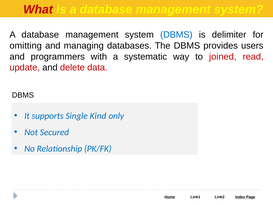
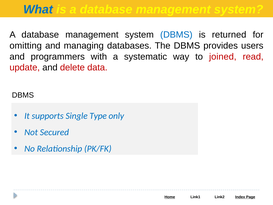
What colour: red -> blue
delimiter: delimiter -> returned
Kind: Kind -> Type
